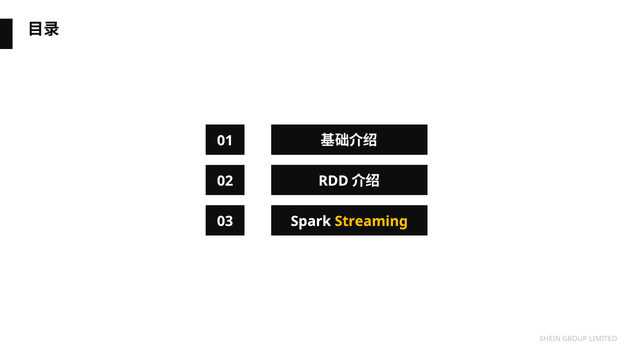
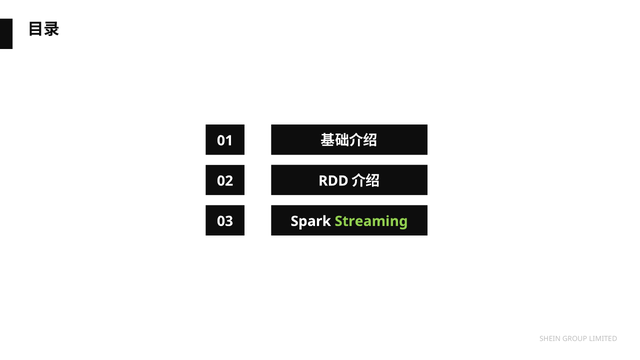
Streaming colour: yellow -> light green
